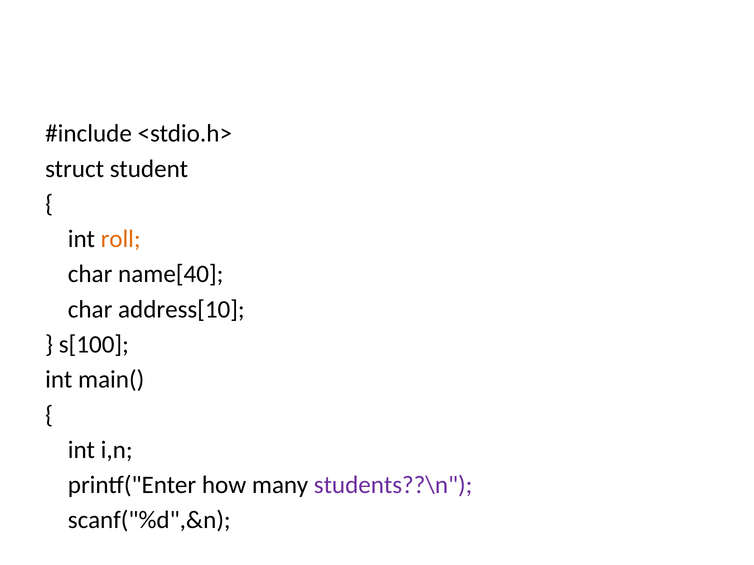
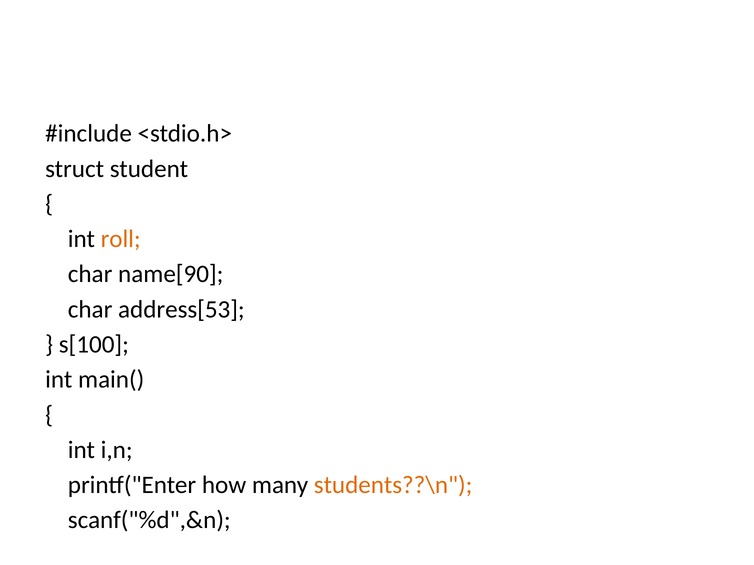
name[40: name[40 -> name[90
address[10: address[10 -> address[53
students??\n colour: purple -> orange
